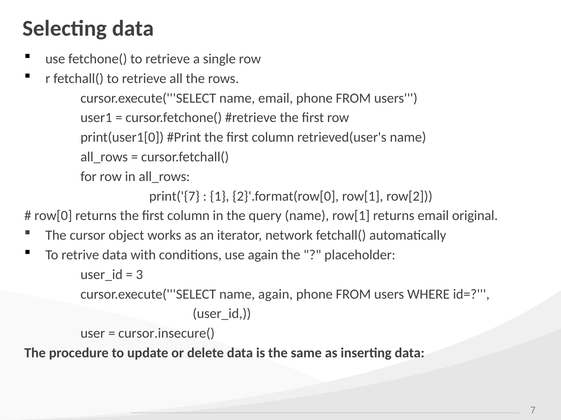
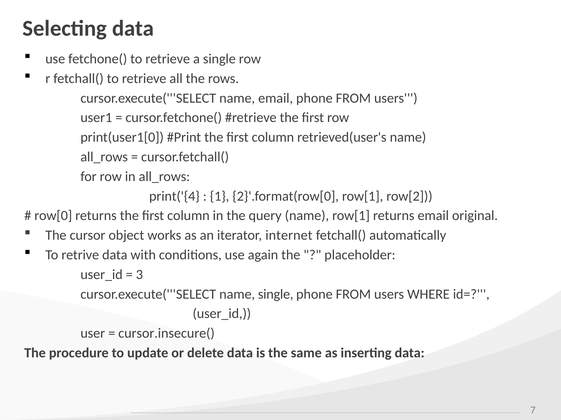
print('{7: print('{7 -> print('{4
network: network -> internet
name again: again -> single
